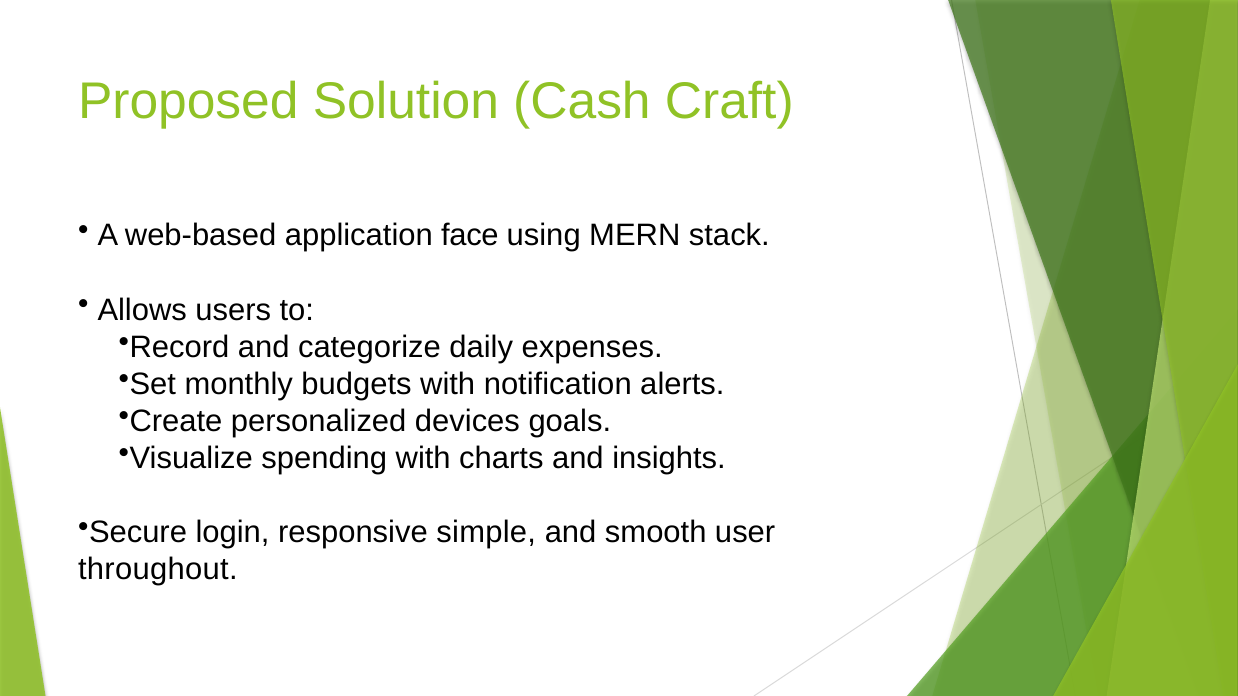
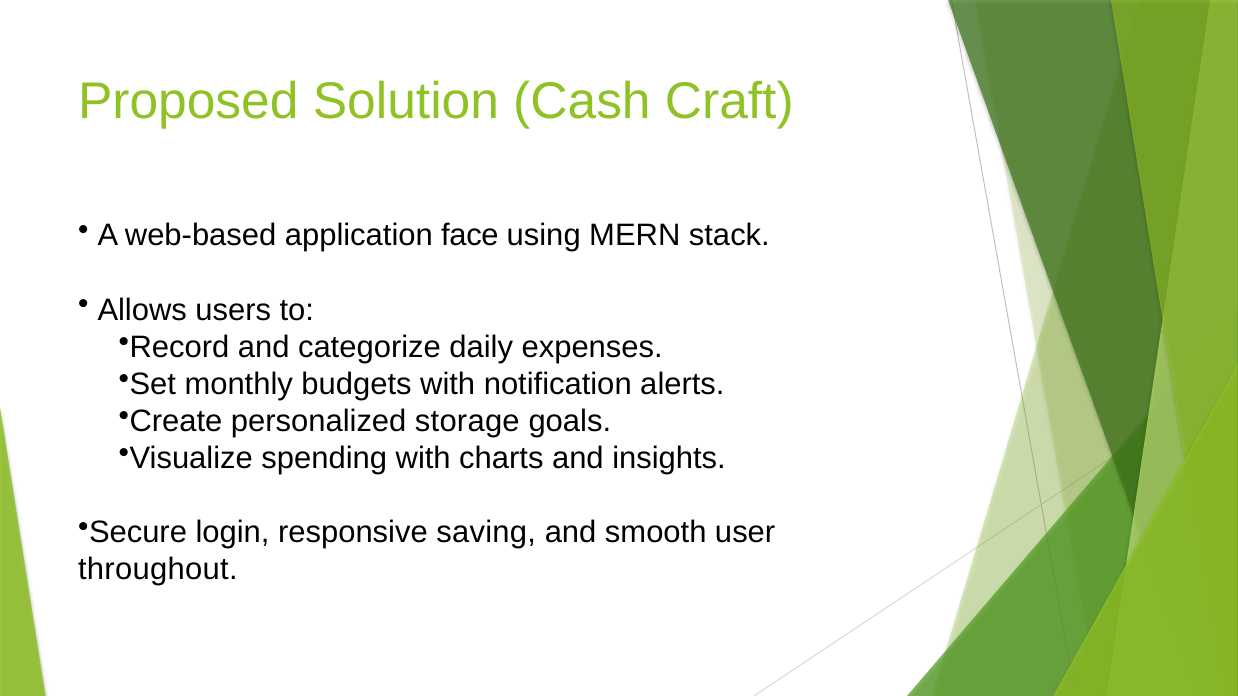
devices: devices -> storage
simple: simple -> saving
